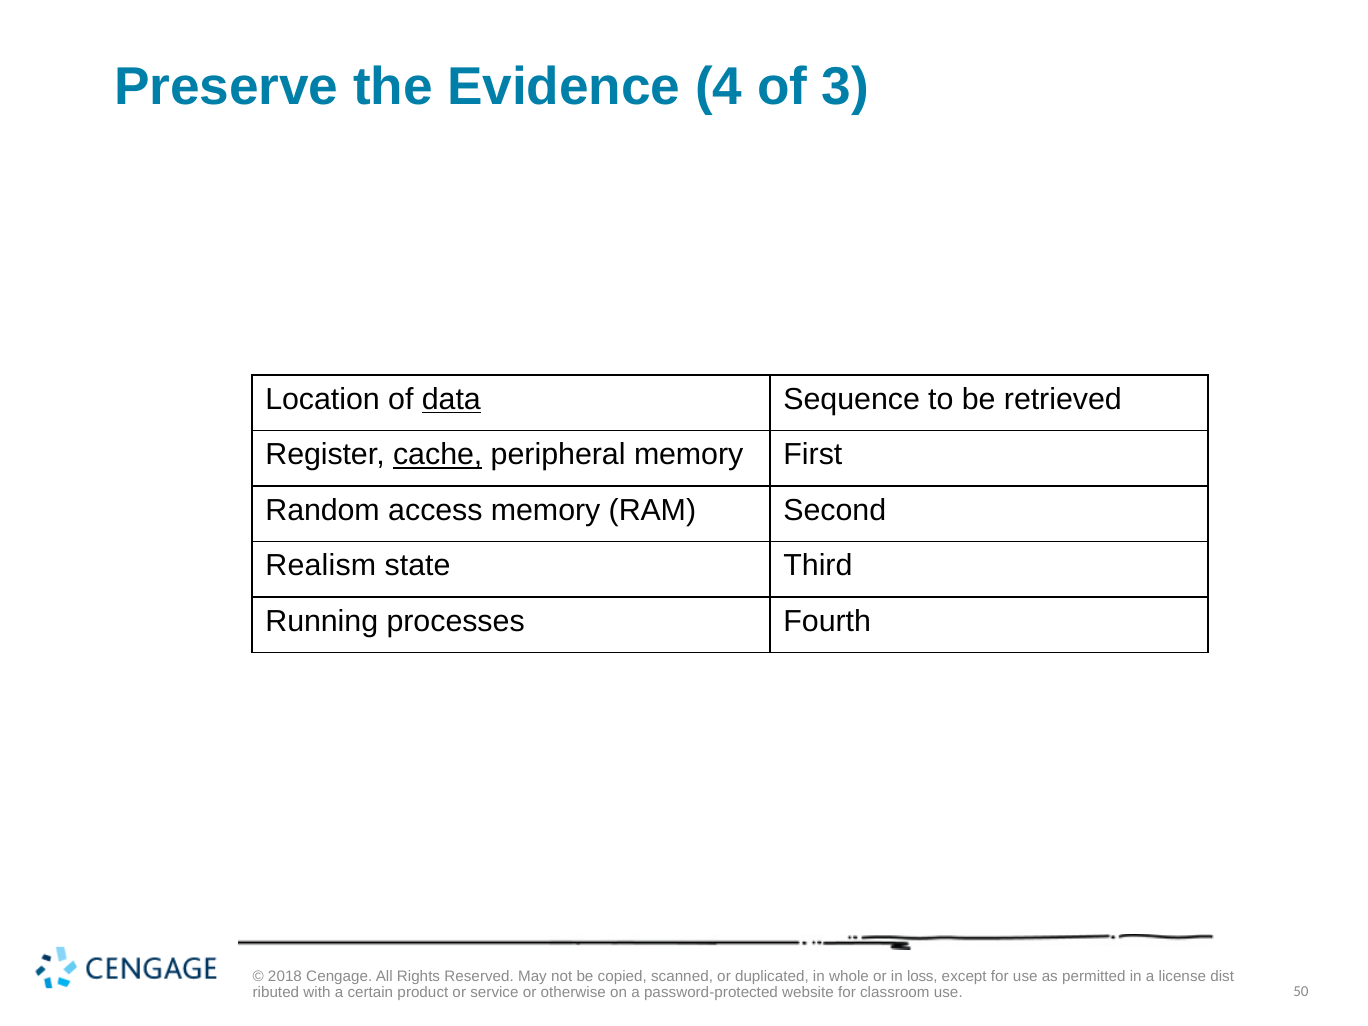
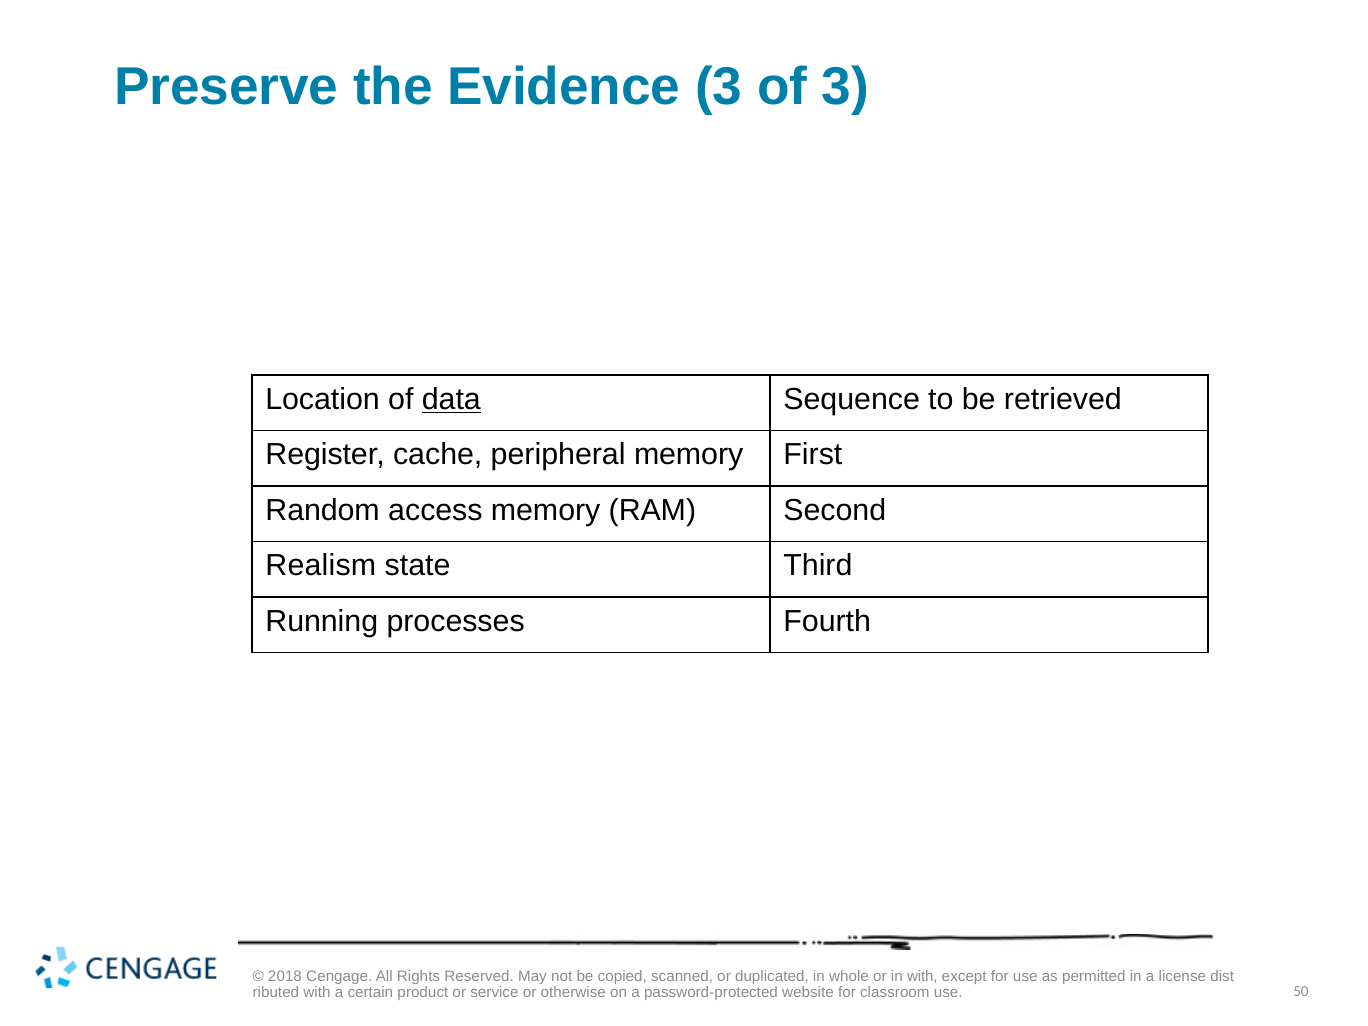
Evidence 4: 4 -> 3
cache underline: present -> none
in loss: loss -> with
